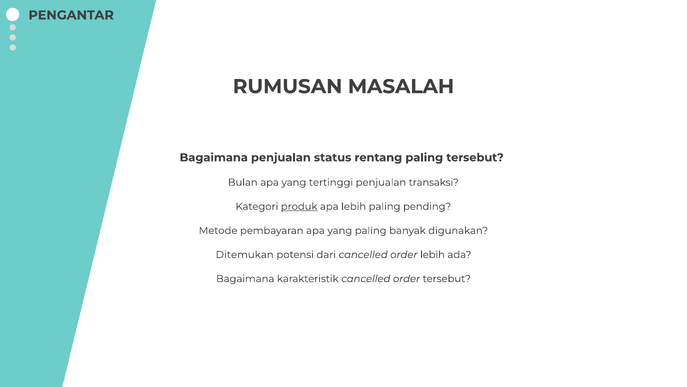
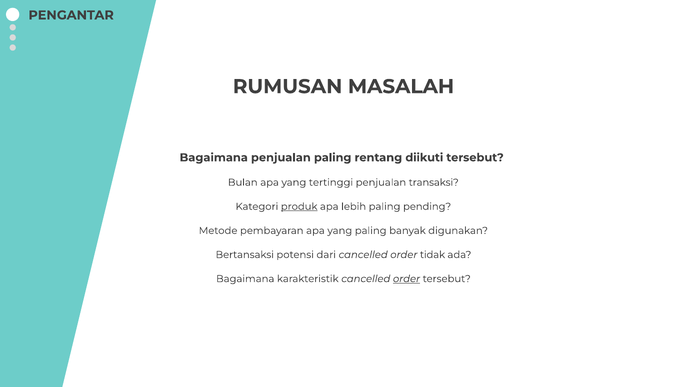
penjualan status: status -> paling
rentang paling: paling -> diikuti
Ditemukan: Ditemukan -> Bertansaksi
order lebih: lebih -> tidak
order at (407, 278) underline: none -> present
